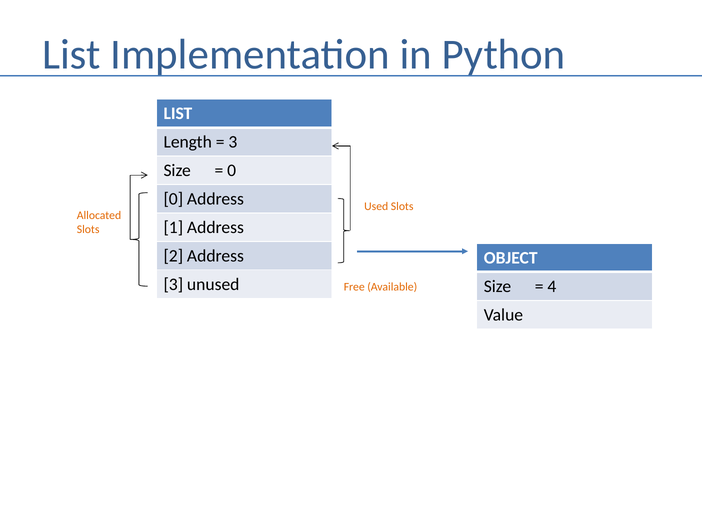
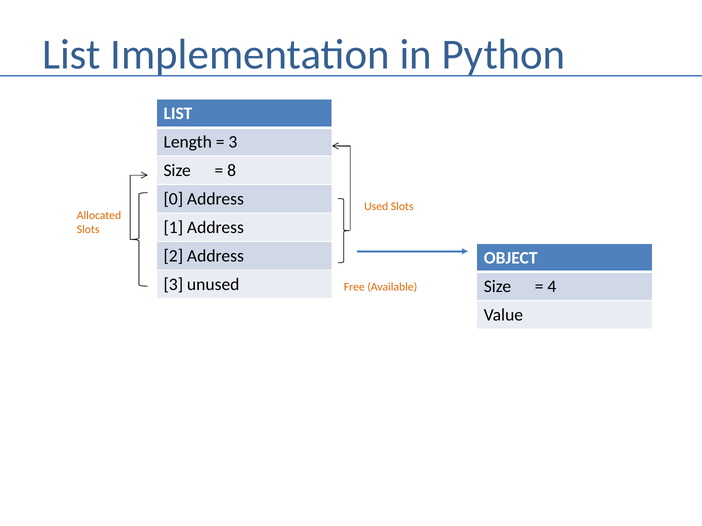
0 at (232, 171): 0 -> 8
